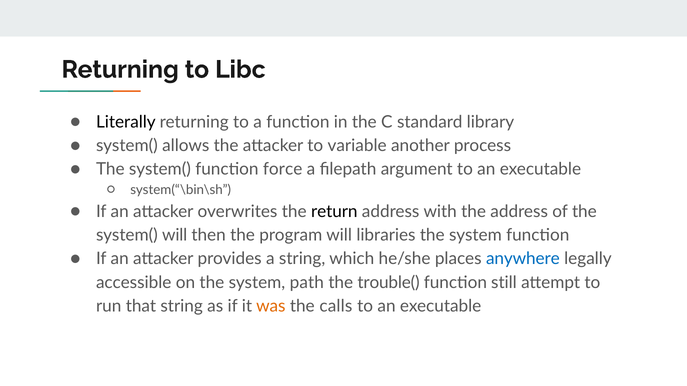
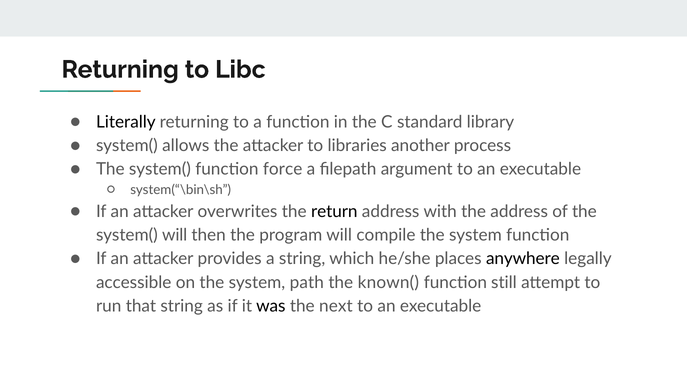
variable: variable -> libraries
libraries: libraries -> compile
anywhere colour: blue -> black
trouble(: trouble( -> known(
was colour: orange -> black
calls: calls -> next
